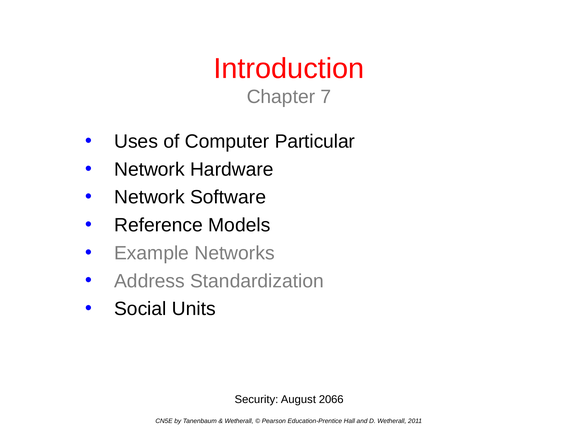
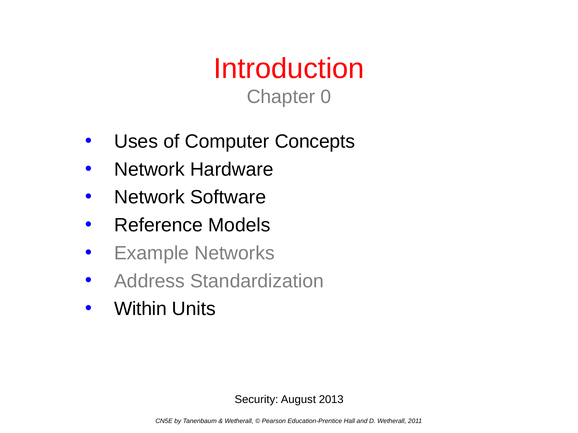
7: 7 -> 0
Particular: Particular -> Concepts
Social: Social -> Within
2066: 2066 -> 2013
